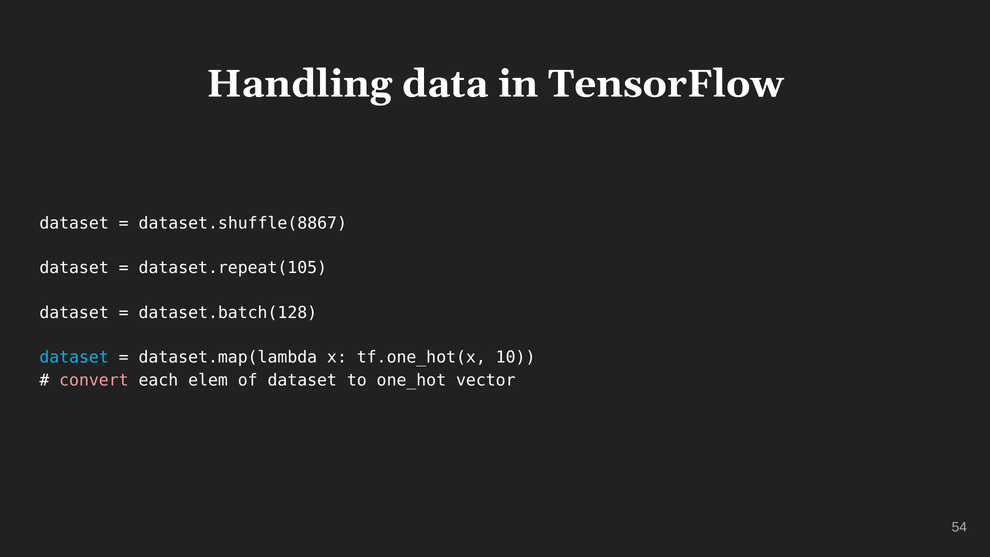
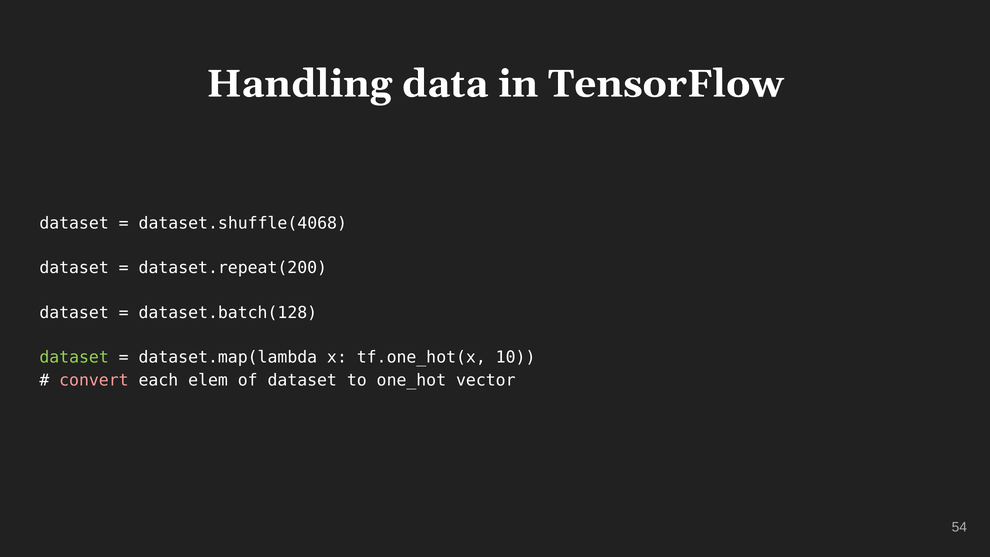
dataset.shuffle(8867: dataset.shuffle(8867 -> dataset.shuffle(4068
dataset.repeat(105: dataset.repeat(105 -> dataset.repeat(200
dataset at (74, 357) colour: light blue -> light green
